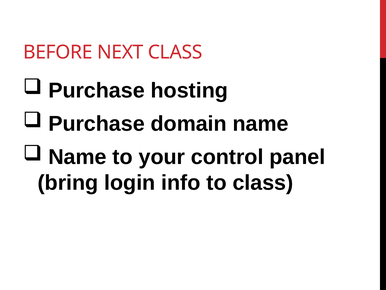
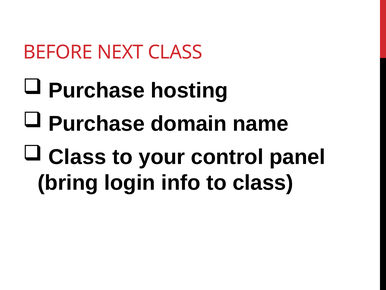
Name at (77, 157): Name -> Class
